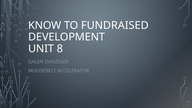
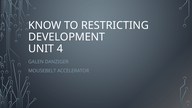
FUNDRAISED: FUNDRAISED -> RESTRICTING
8: 8 -> 4
